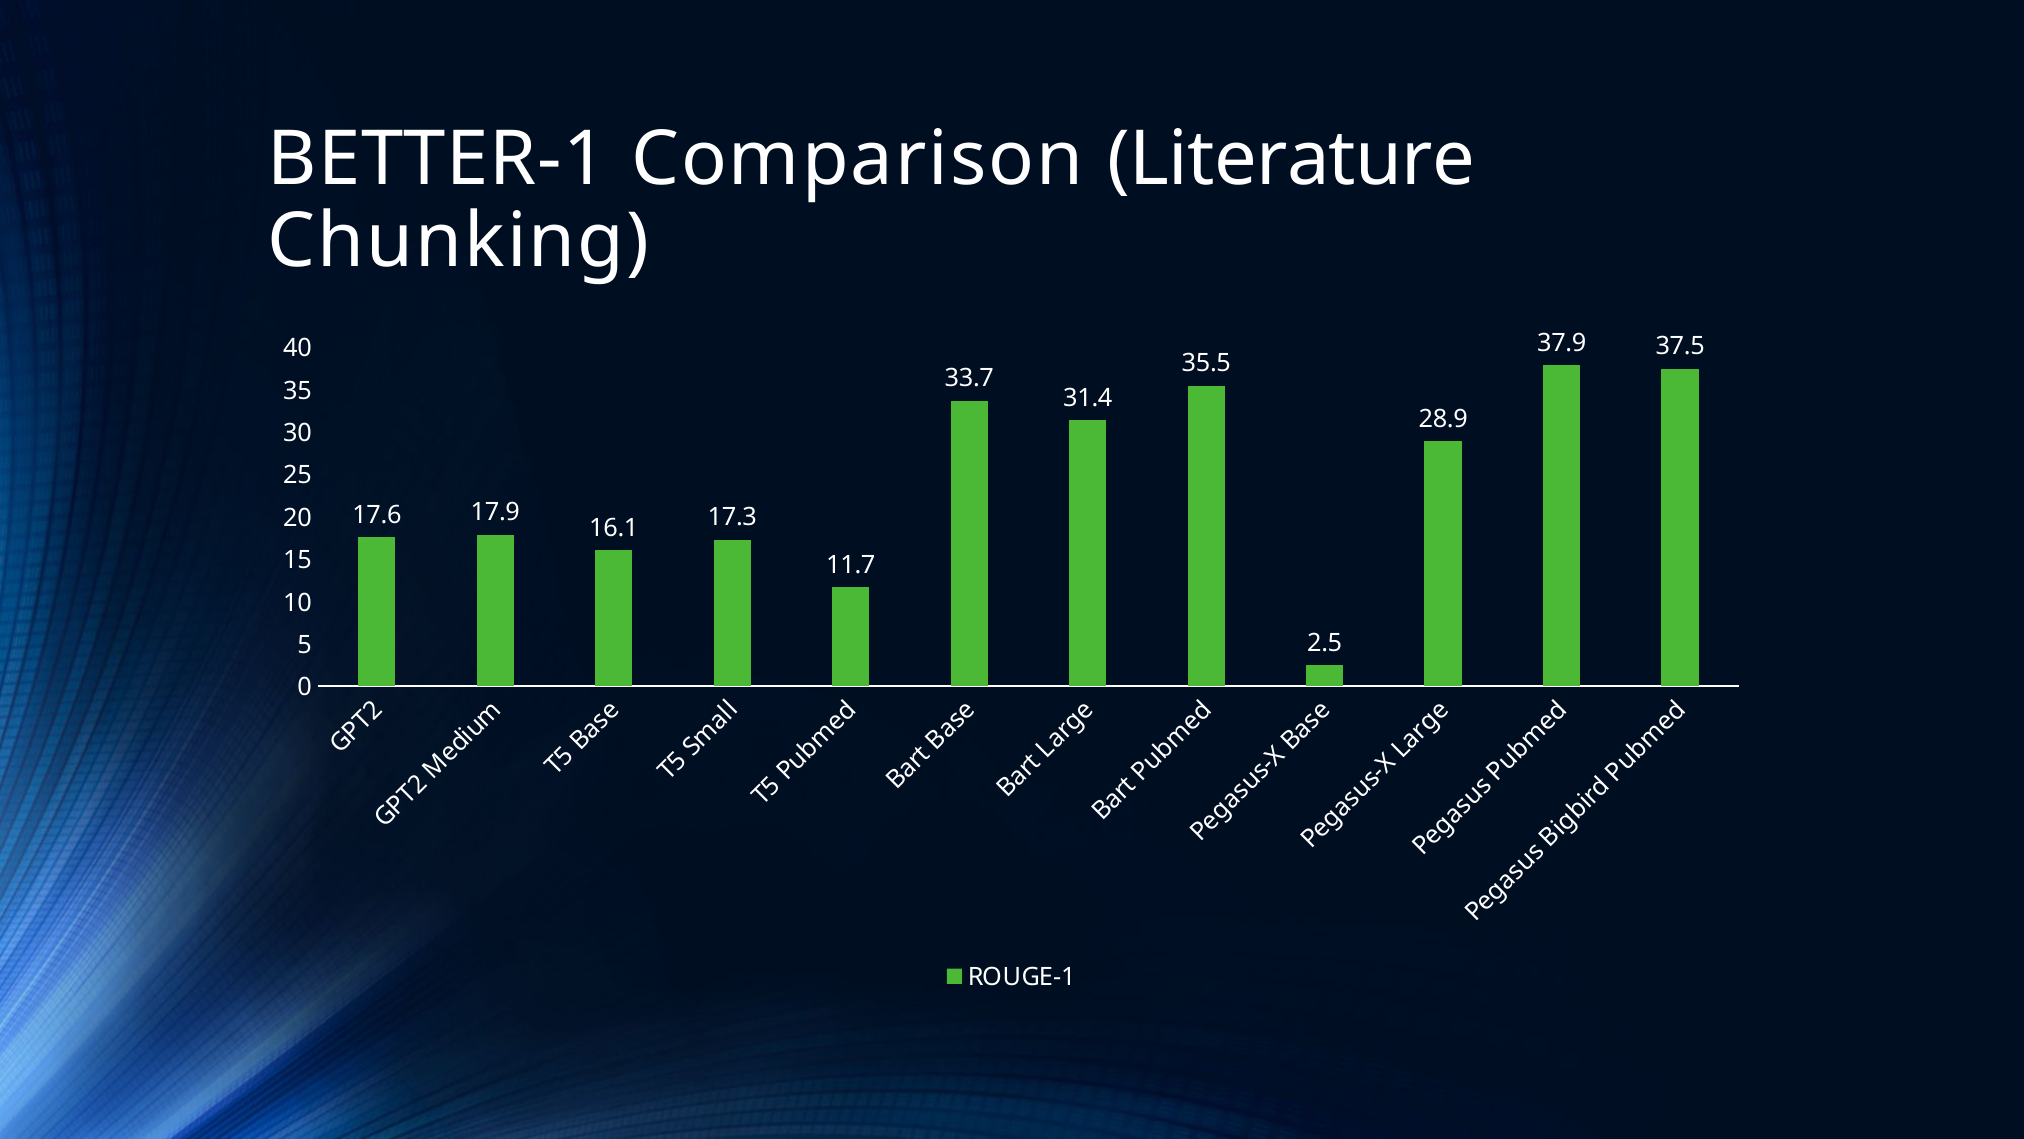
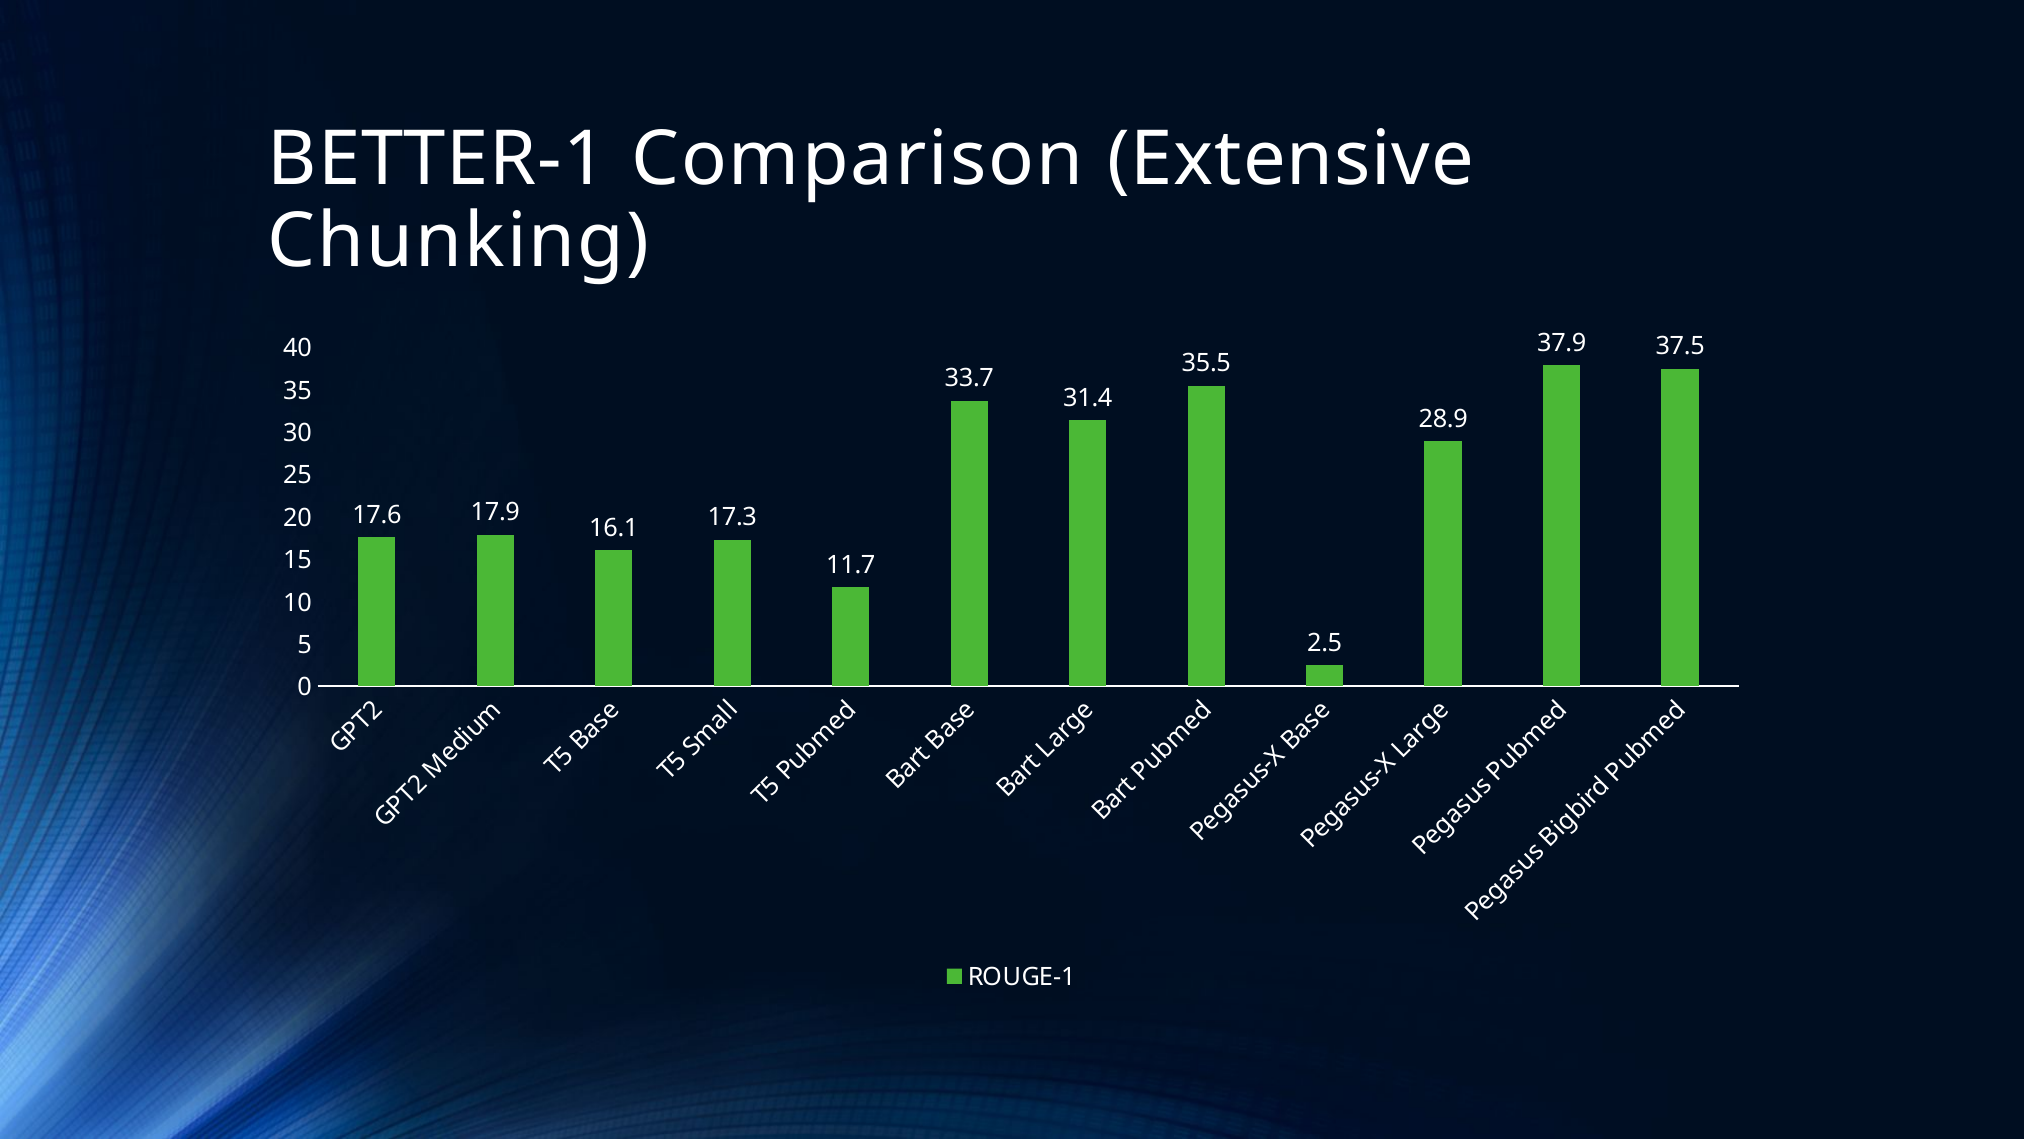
Literature: Literature -> Extensive
